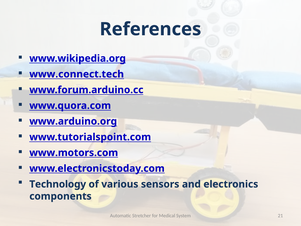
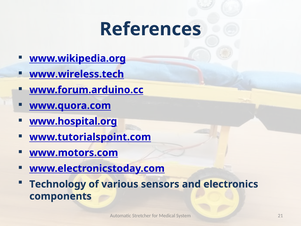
www.connect.tech: www.connect.tech -> www.wireless.tech
www.arduino.org: www.arduino.org -> www.hospital.org
